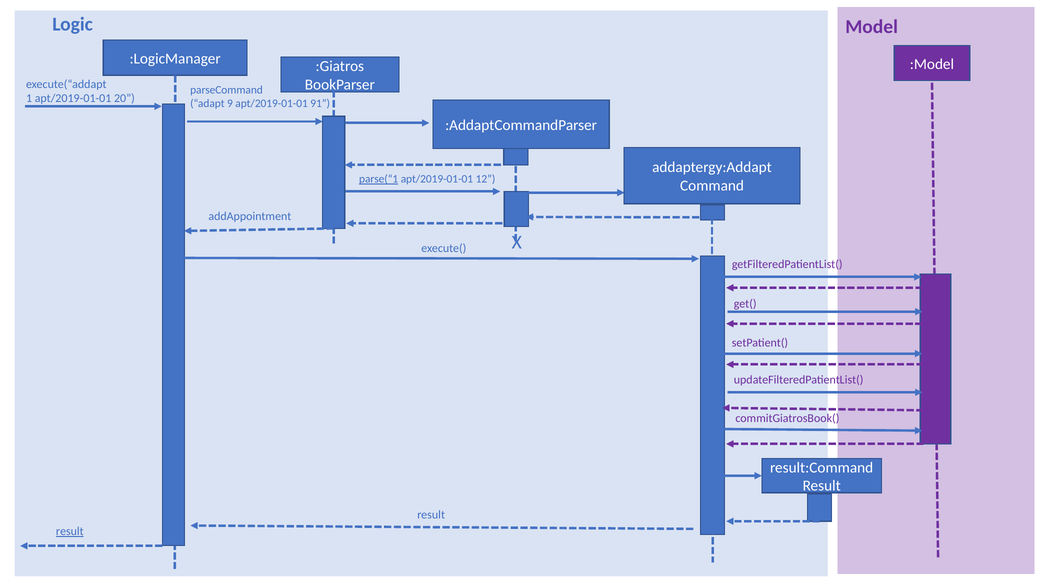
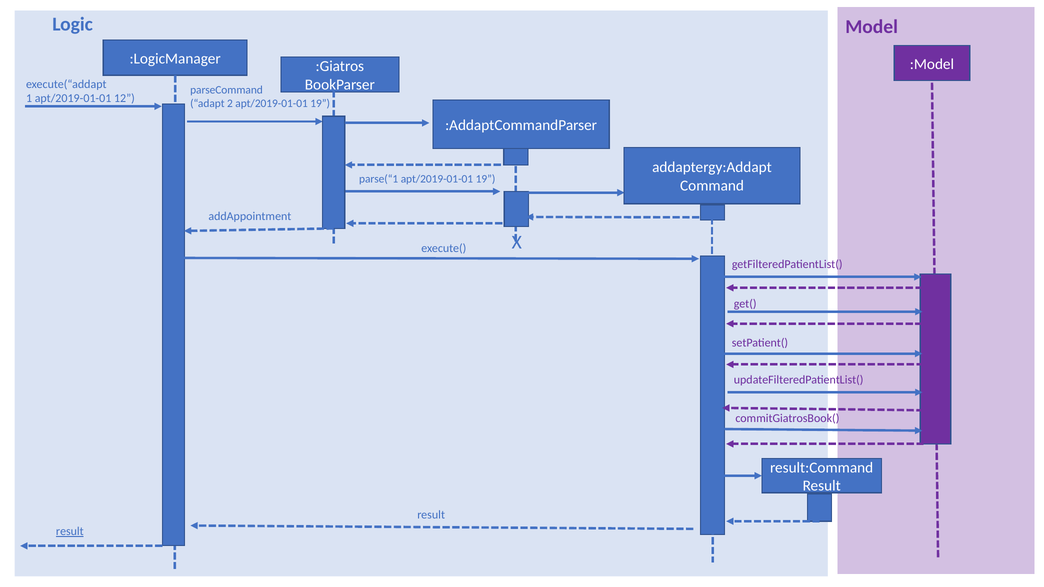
20: 20 -> 12
9: 9 -> 2
91 at (320, 104): 91 -> 19
parse(“1 underline: present -> none
12 at (486, 179): 12 -> 19
